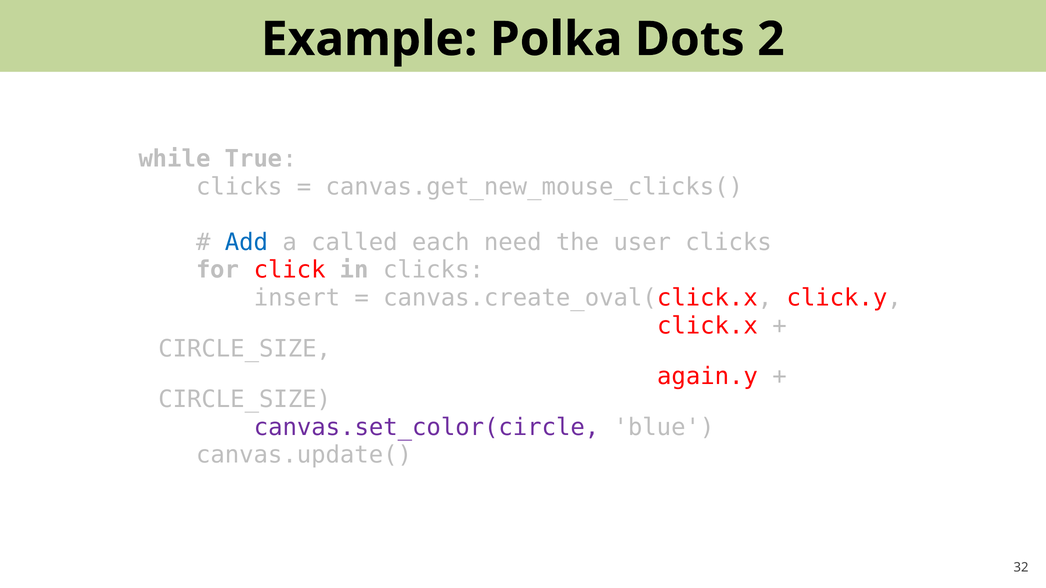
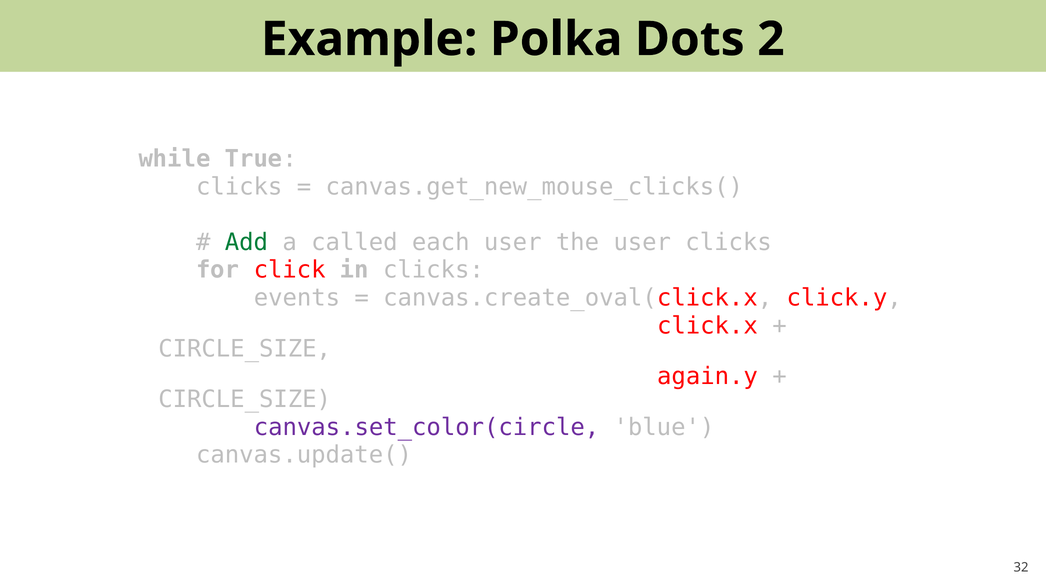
Add colour: blue -> green
each need: need -> user
insert: insert -> events
